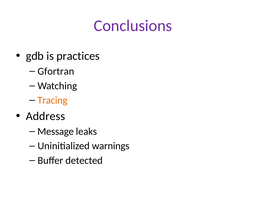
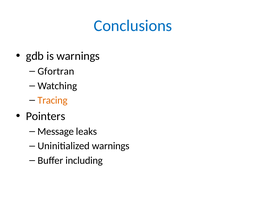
Conclusions colour: purple -> blue
is practices: practices -> warnings
Address: Address -> Pointers
detected: detected -> including
